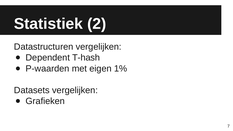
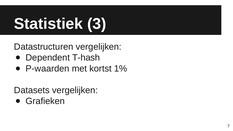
2: 2 -> 3
eigen: eigen -> kortst
